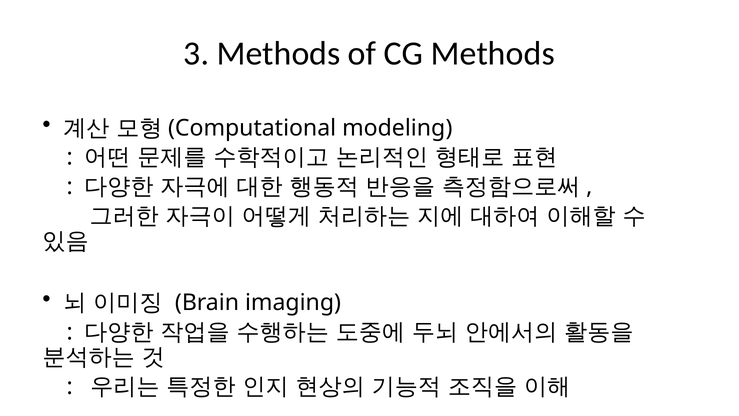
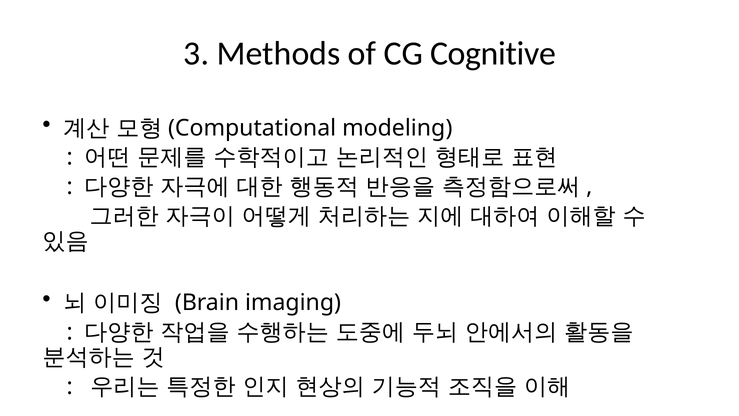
CG Methods: Methods -> Cognitive
